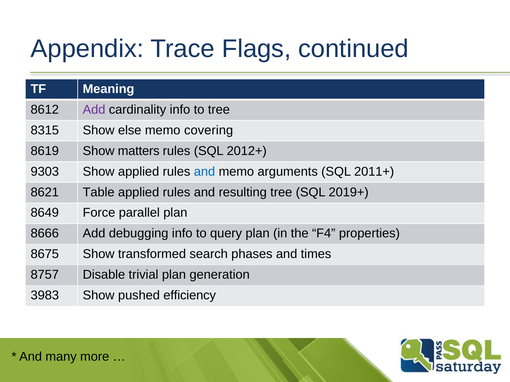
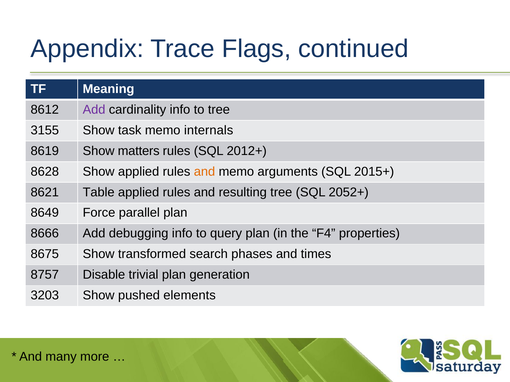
8315: 8315 -> 3155
else: else -> task
covering: covering -> internals
9303: 9303 -> 8628
and at (204, 172) colour: blue -> orange
2011+: 2011+ -> 2015+
2019+: 2019+ -> 2052+
3983: 3983 -> 3203
efficiency: efficiency -> elements
